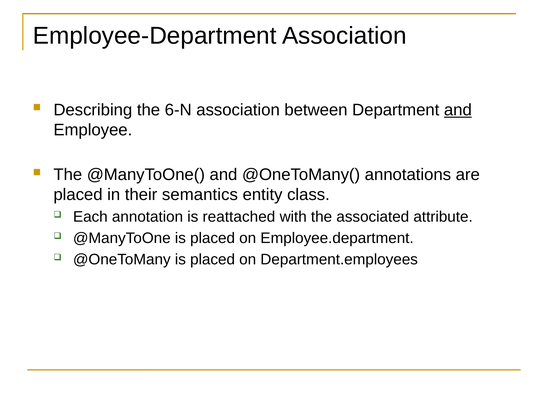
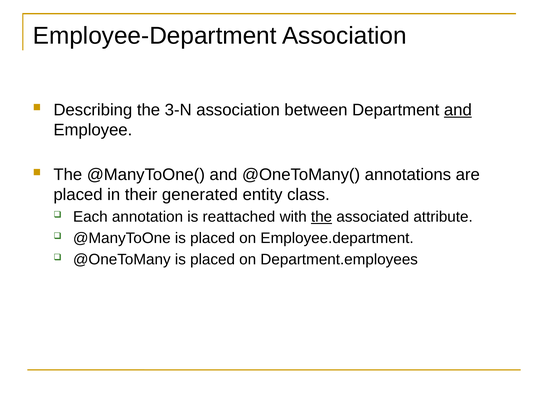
6-N: 6-N -> 3-N
semantics: semantics -> generated
the at (322, 217) underline: none -> present
